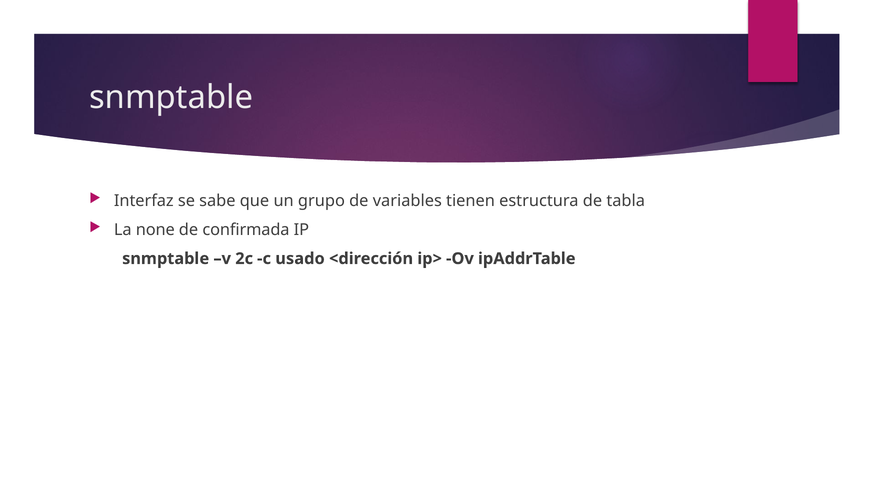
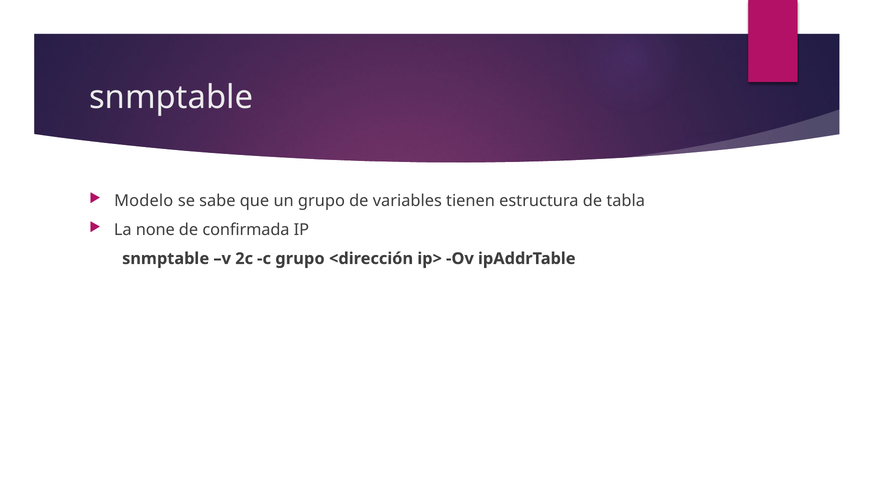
Interfaz: Interfaz -> Modelo
c usado: usado -> grupo
